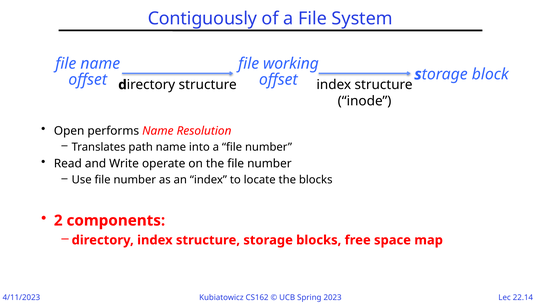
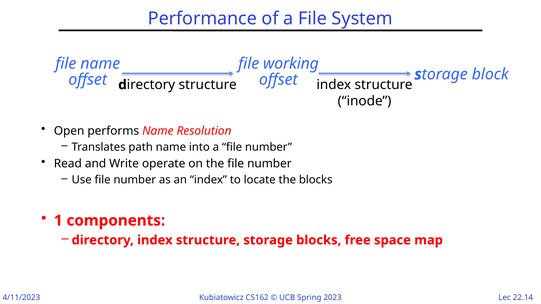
Contiguously: Contiguously -> Performance
2: 2 -> 1
